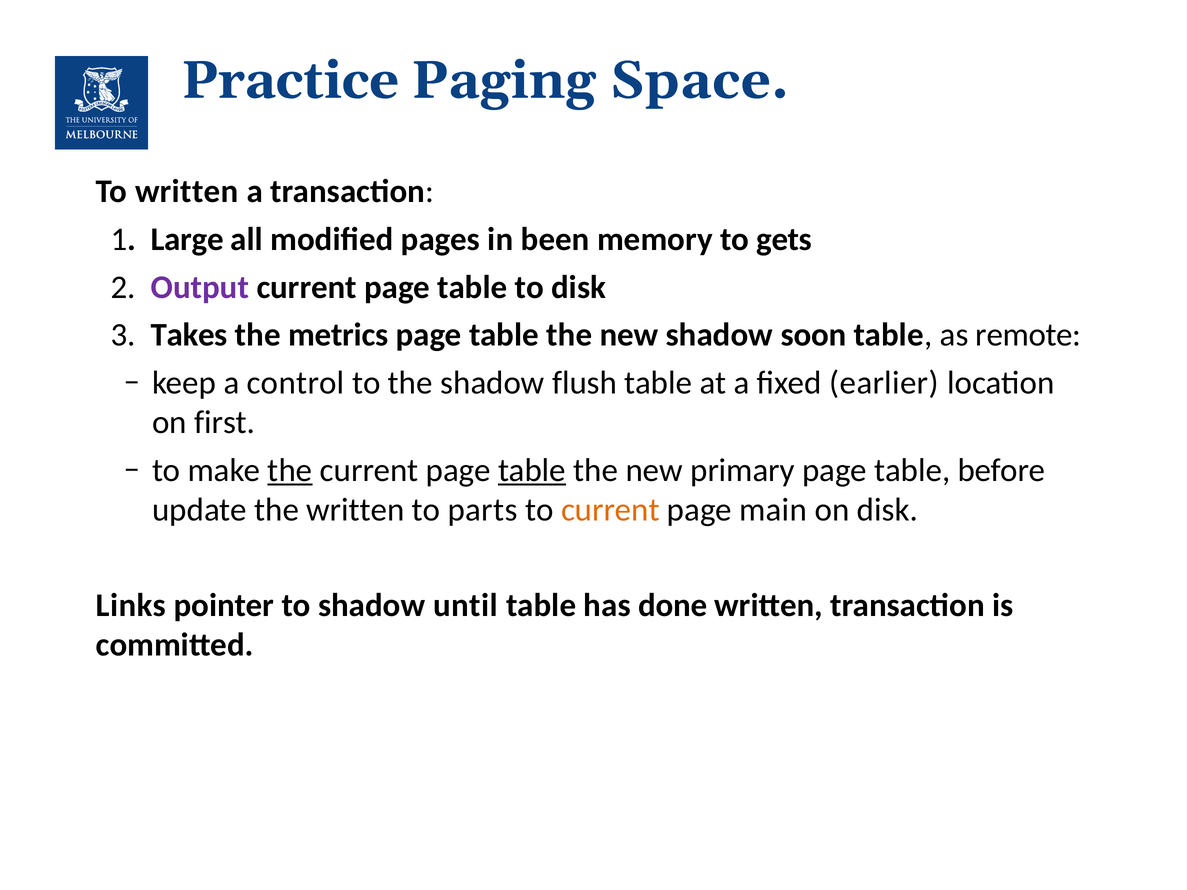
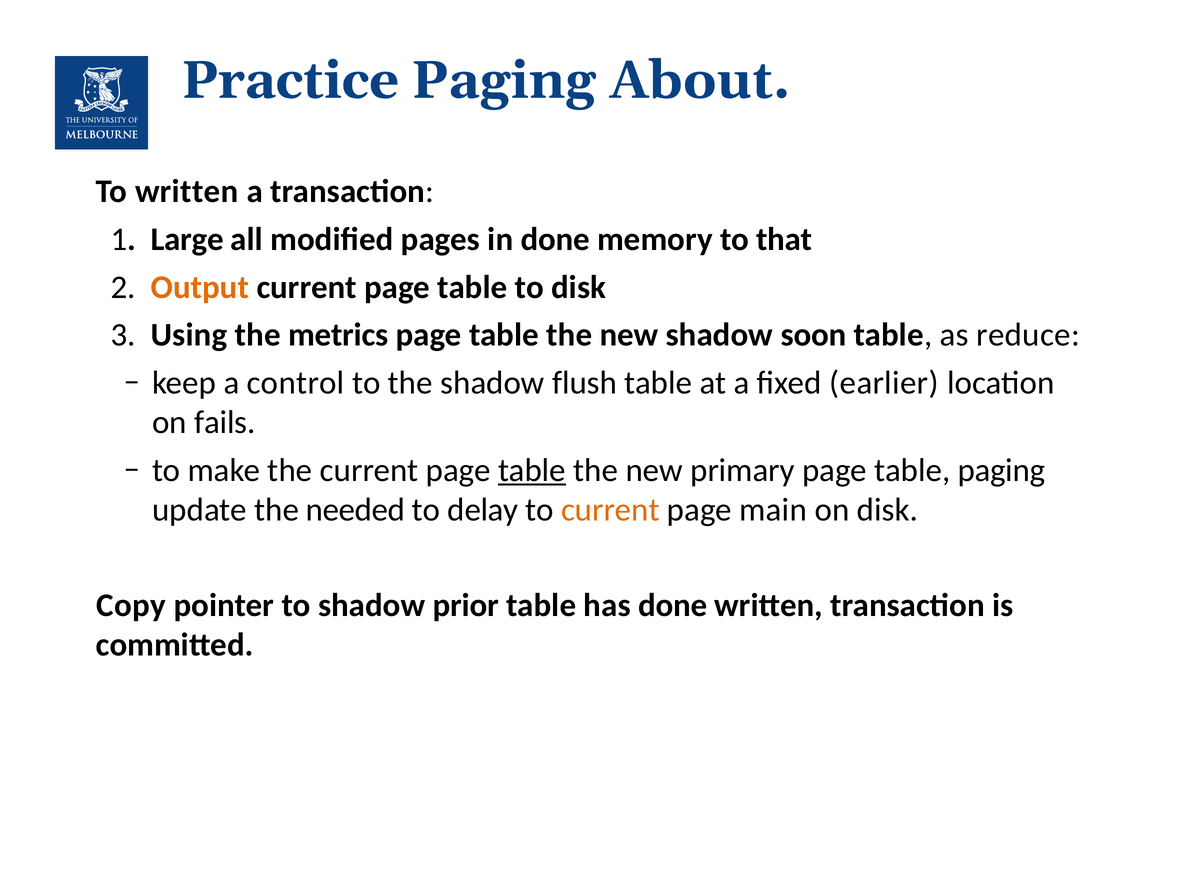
Space: Space -> About
in been: been -> done
gets: gets -> that
Output colour: purple -> orange
Takes: Takes -> Using
remote: remote -> reduce
first: first -> fails
the at (290, 470) underline: present -> none
table before: before -> paging
the written: written -> needed
parts: parts -> delay
Links: Links -> Copy
until: until -> prior
